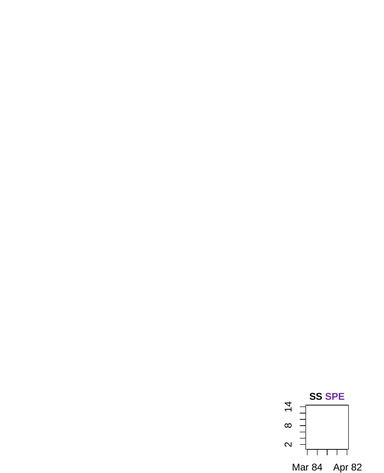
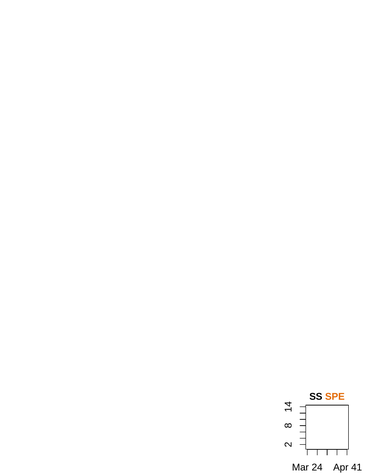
SPE colour: purple -> orange
84: 84 -> 24
82: 82 -> 41
